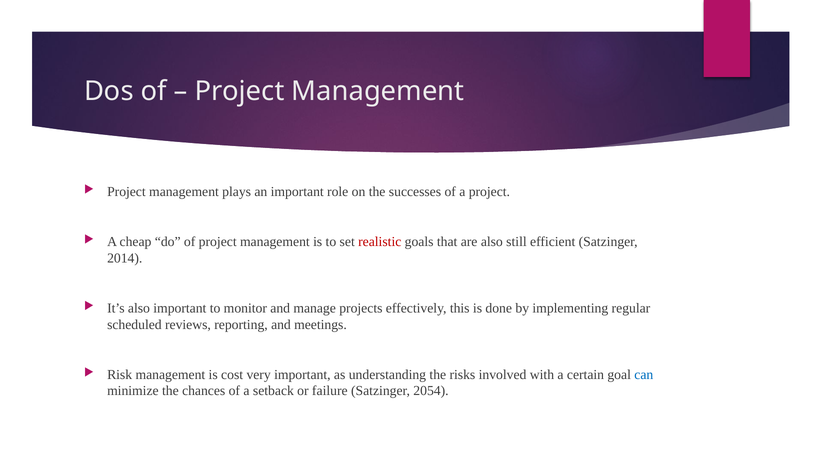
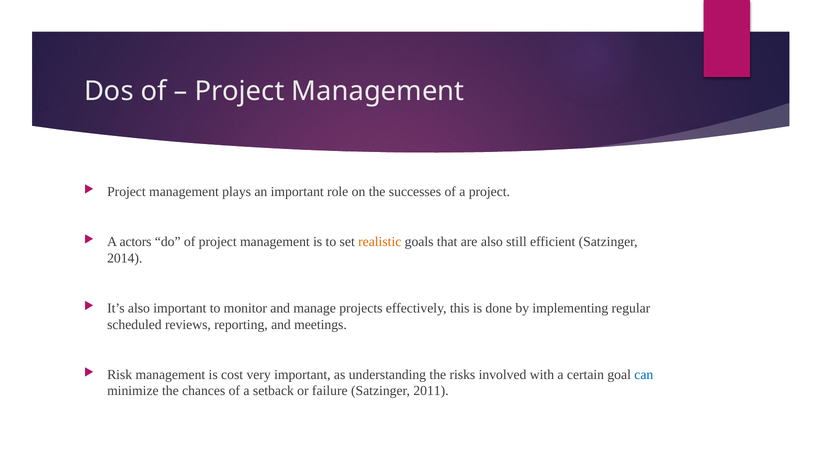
cheap: cheap -> actors
realistic colour: red -> orange
2054: 2054 -> 2011
